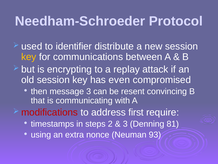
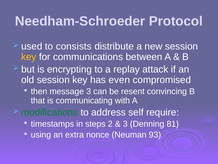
identifier: identifier -> consists
modifications colour: red -> green
first: first -> self
